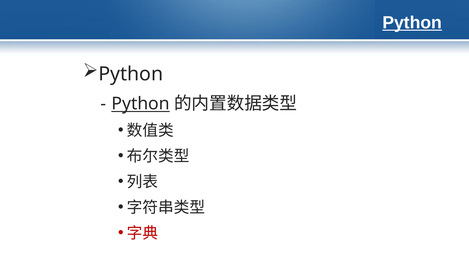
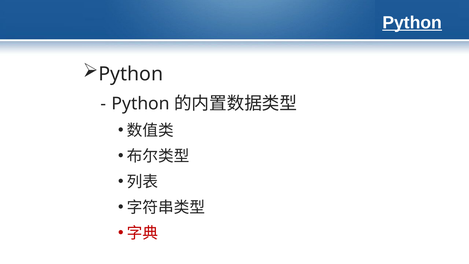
Python at (141, 104) underline: present -> none
